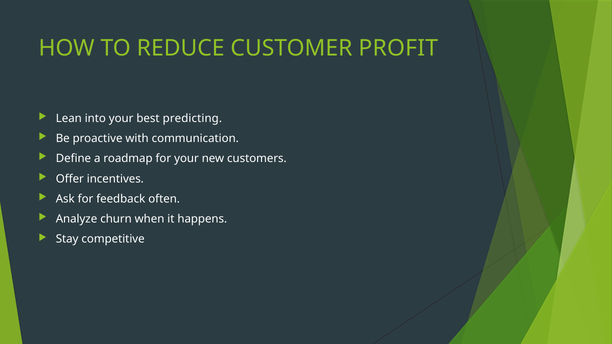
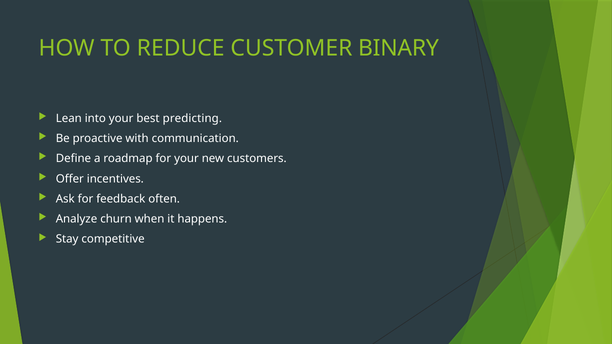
PROFIT: PROFIT -> BINARY
